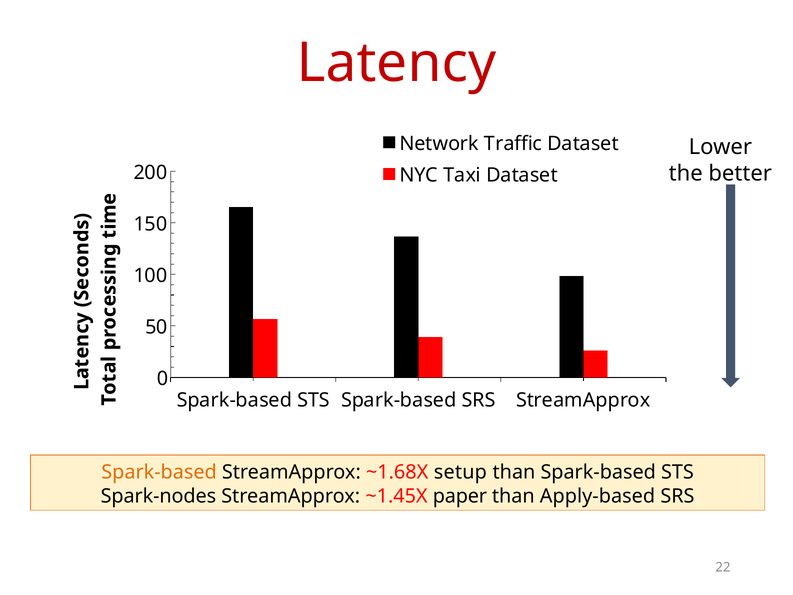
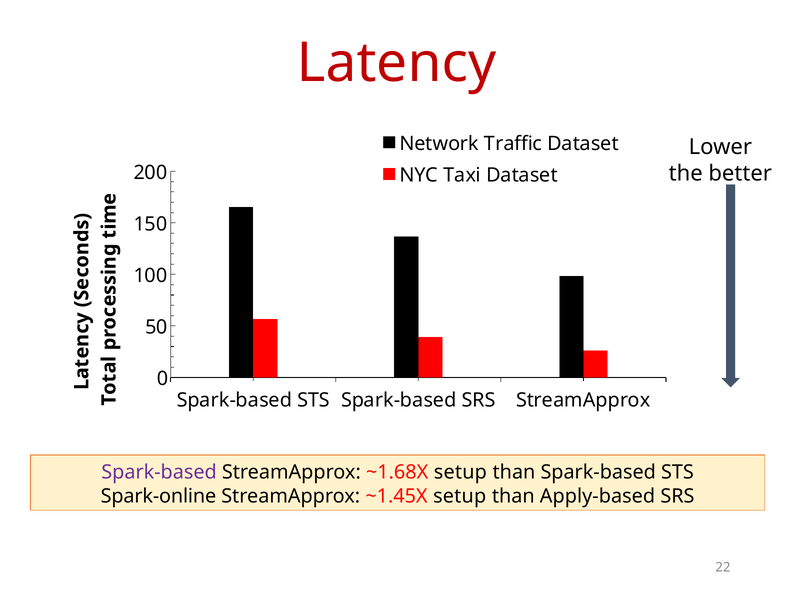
Spark-based at (159, 472) colour: orange -> purple
Spark-nodes: Spark-nodes -> Spark-online
~1.45X paper: paper -> setup
